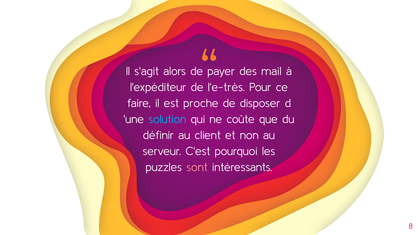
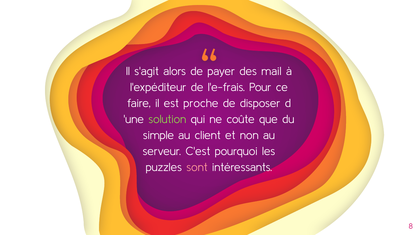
l'e-très: l'e-très -> l'e-frais
solution colour: light blue -> light green
définir: définir -> simple
